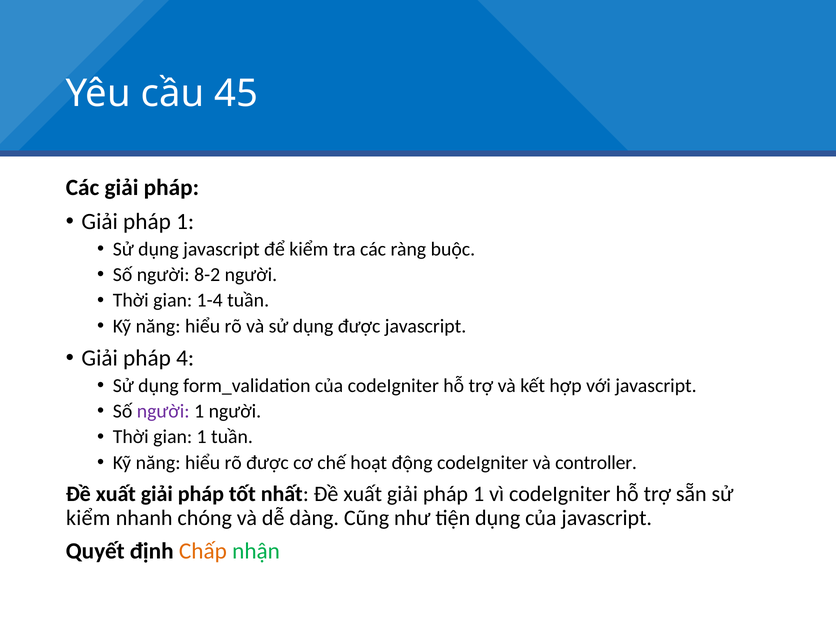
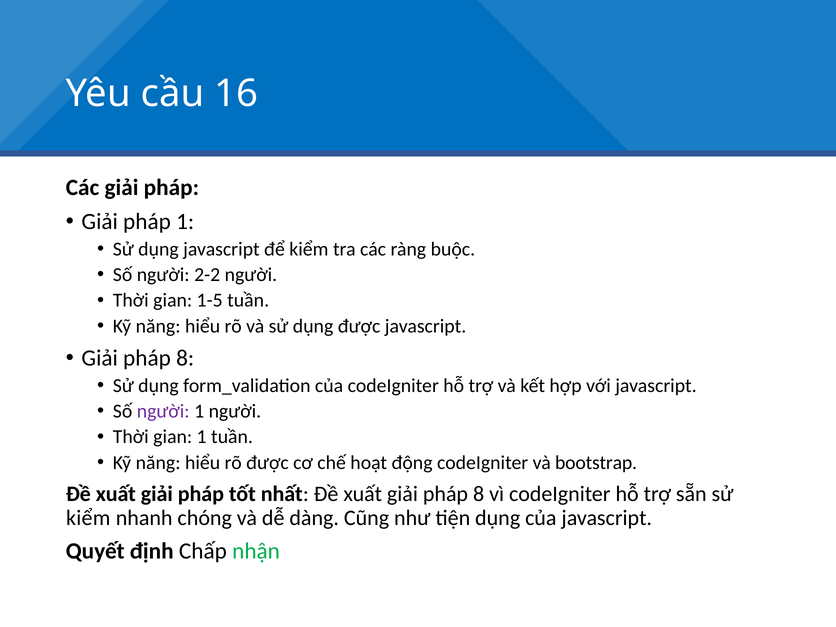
45: 45 -> 16
8-2: 8-2 -> 2-2
1-4: 1-4 -> 1-5
4 at (185, 358): 4 -> 8
controller: controller -> bootstrap
xuất giải pháp 1: 1 -> 8
Chấp colour: orange -> black
